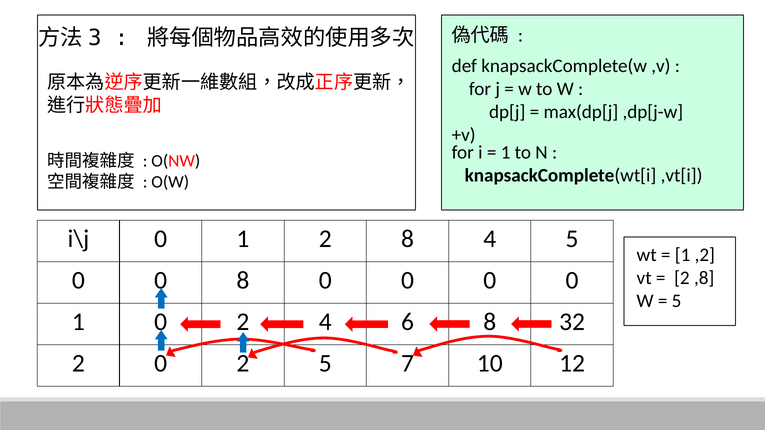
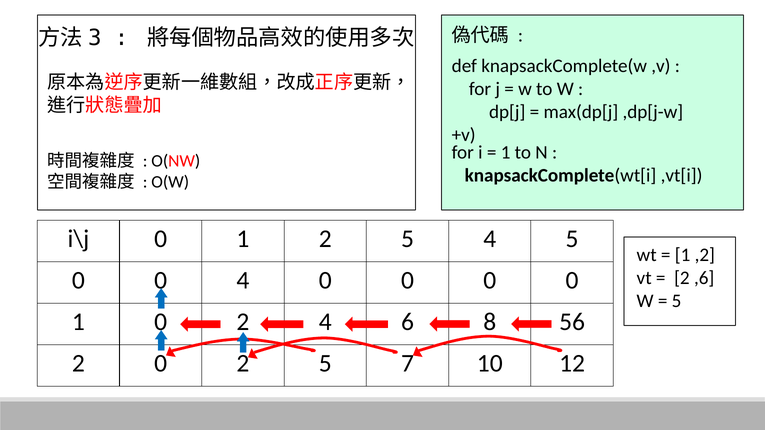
1 2 8: 8 -> 5
8 at (243, 281): 8 -> 4
,8: ,8 -> ,6
32: 32 -> 56
